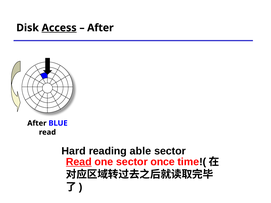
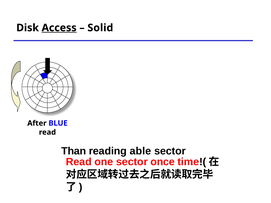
After at (100, 28): After -> Solid
Hard: Hard -> Than
Read at (79, 162) underline: present -> none
